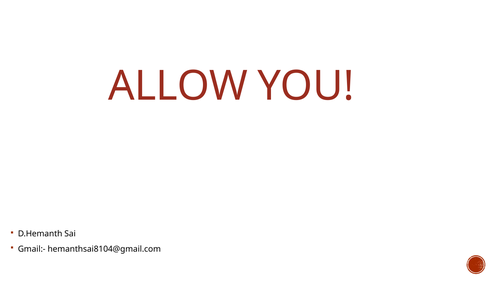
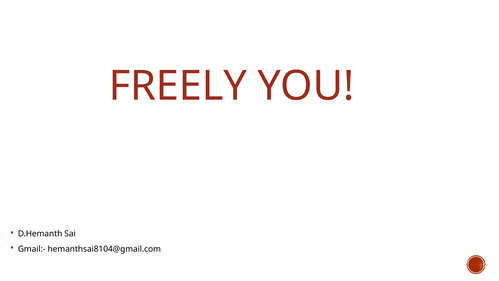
ALLOW: ALLOW -> FREELY
